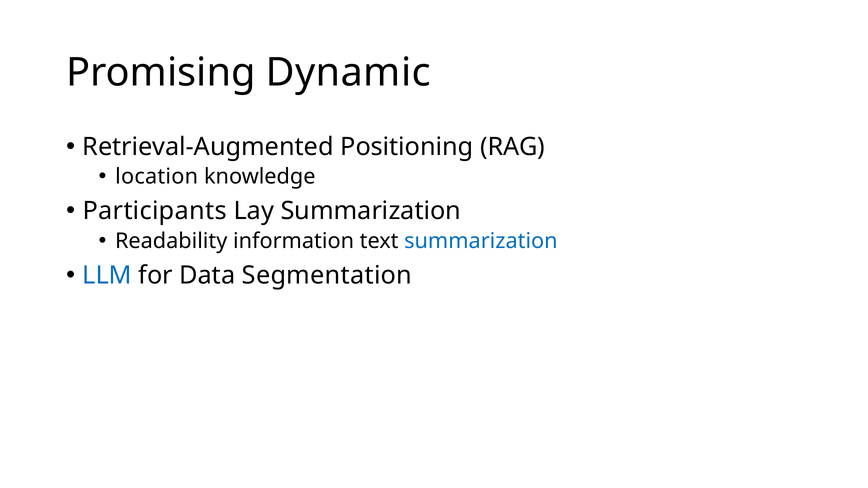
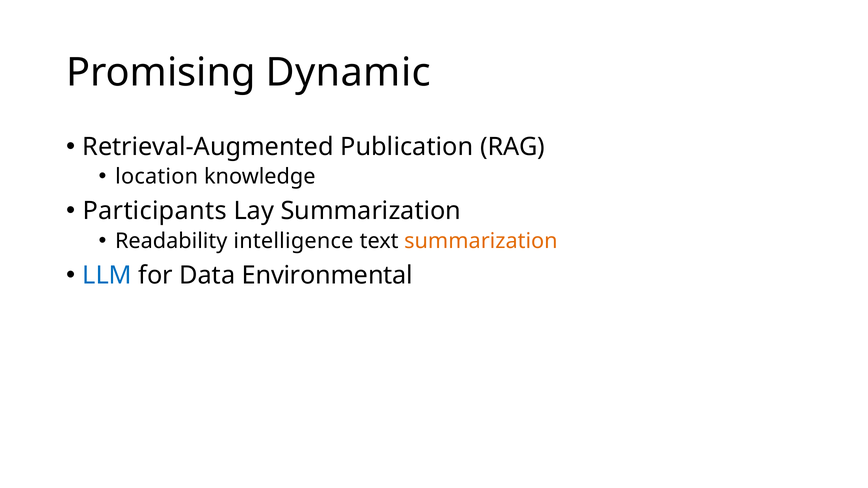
Positioning: Positioning -> Publication
information: information -> intelligence
summarization at (481, 241) colour: blue -> orange
Segmentation: Segmentation -> Environmental
